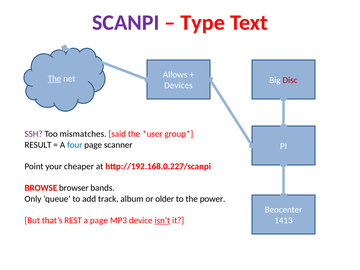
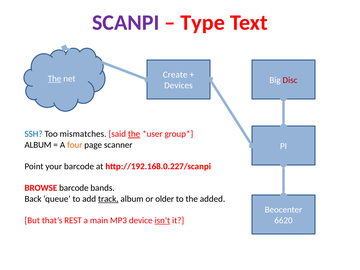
Allows: Allows -> Create
SSH colour: purple -> blue
the at (134, 134) underline: none -> present
RESULT at (38, 145): RESULT -> ALBUM
four colour: blue -> orange
your cheaper: cheaper -> barcode
BROWSE browser: browser -> barcode
Only: Only -> Back
track underline: none -> present
power: power -> added
a page: page -> main
1413: 1413 -> 6620
